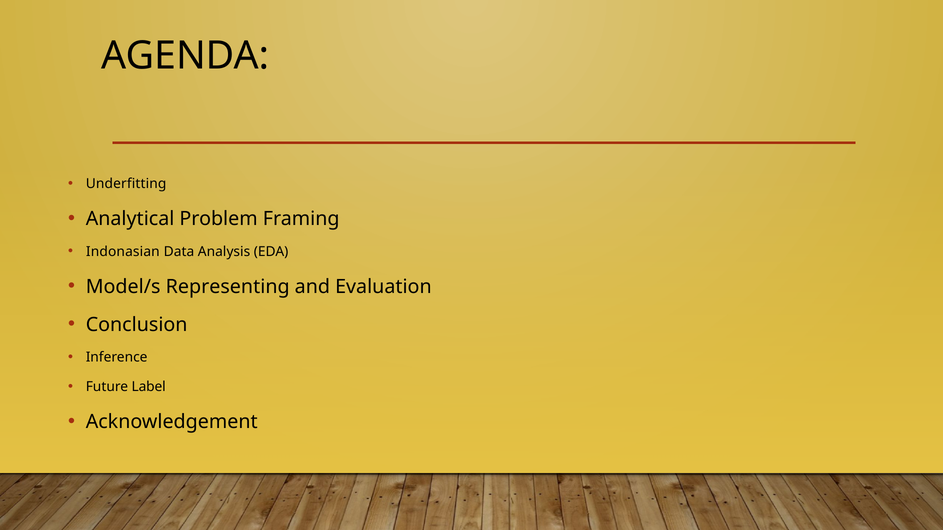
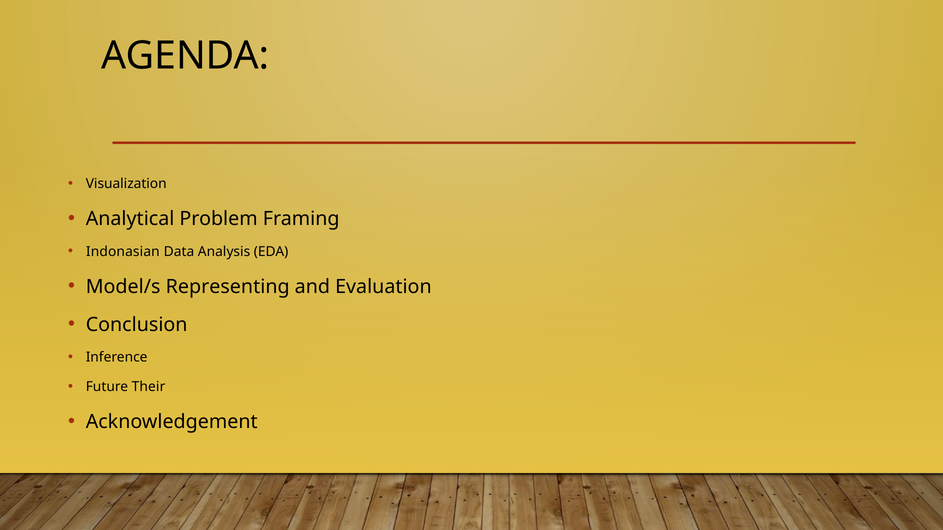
Underfitting: Underfitting -> Visualization
Label: Label -> Their
